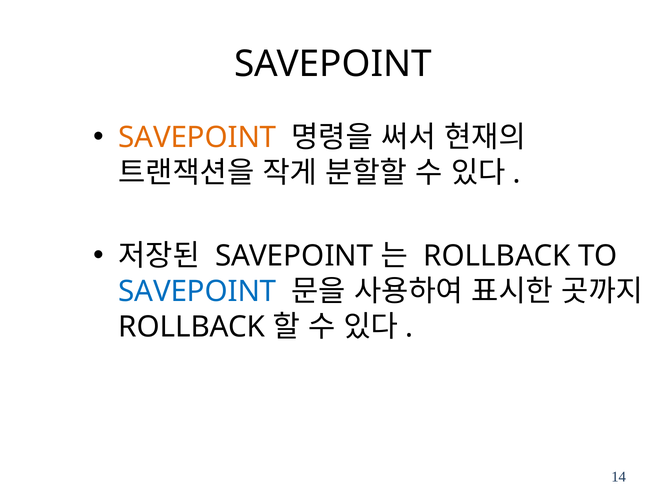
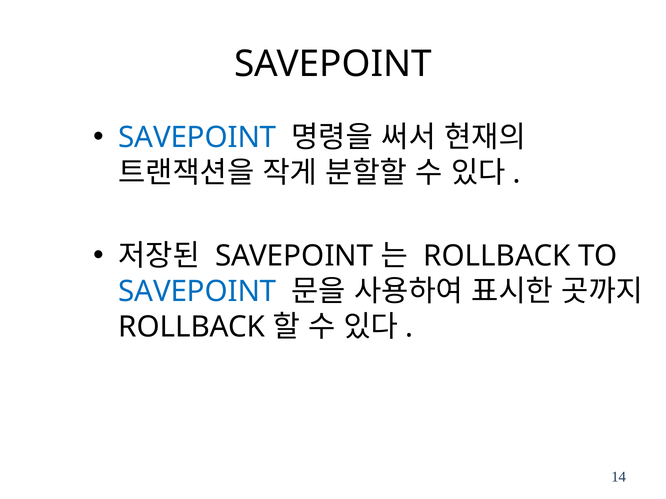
SAVEPOINT at (197, 138) colour: orange -> blue
